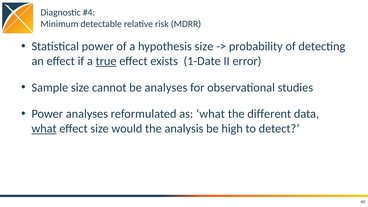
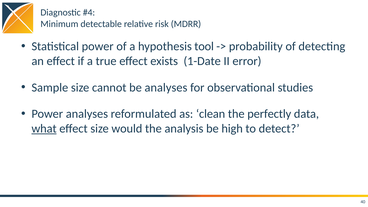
hypothesis size: size -> tool
true underline: present -> none
as what: what -> clean
different: different -> perfectly
